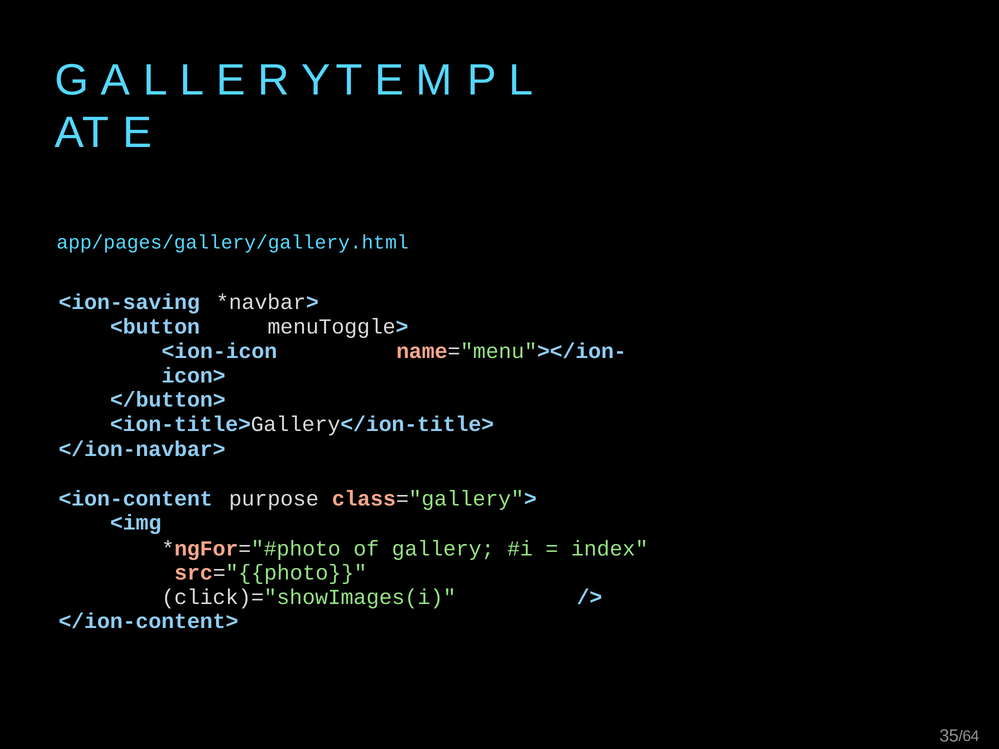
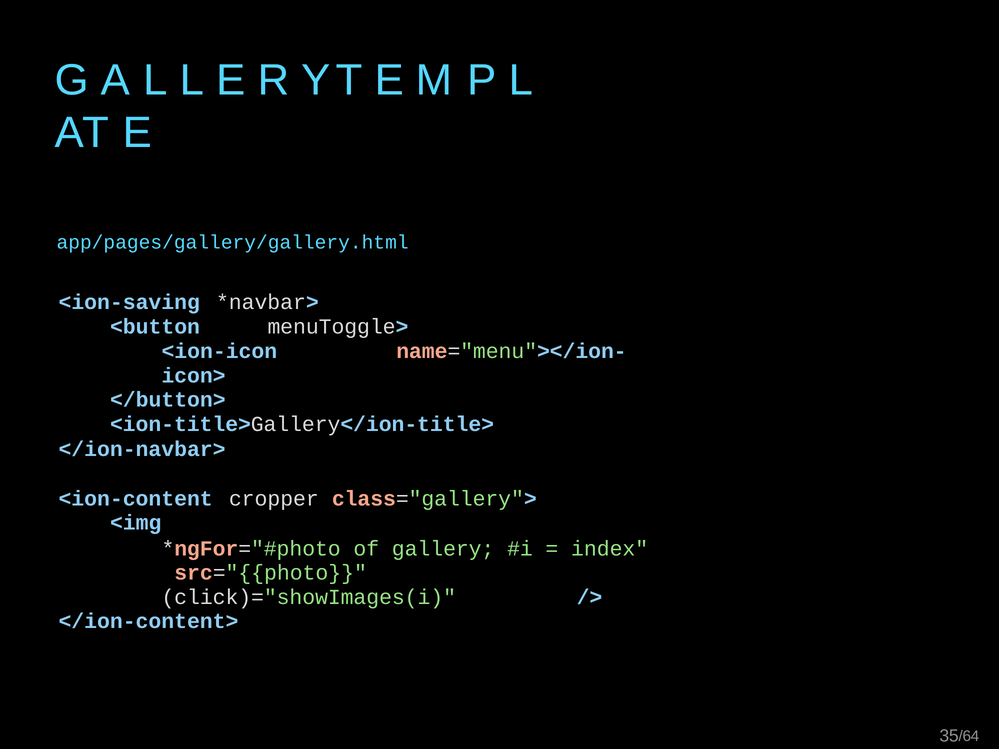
purpose: purpose -> cropper
